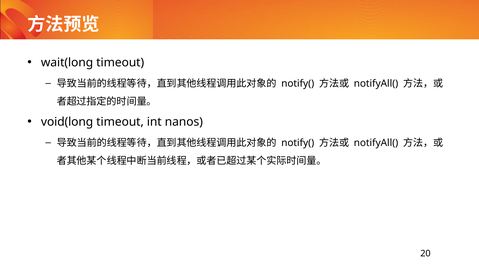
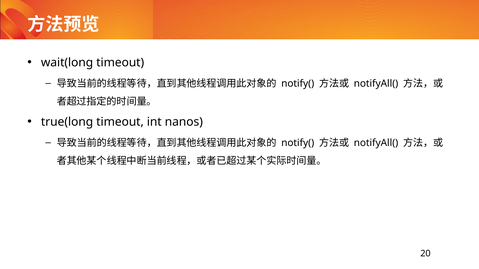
void(long: void(long -> true(long
